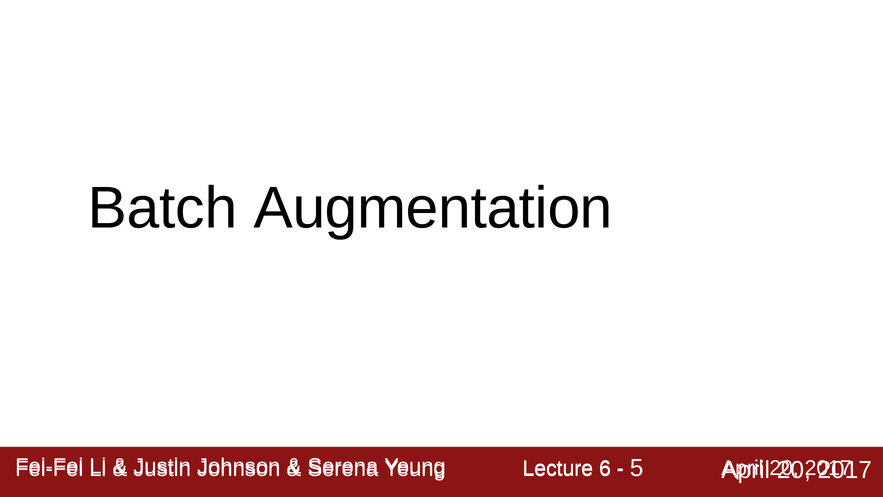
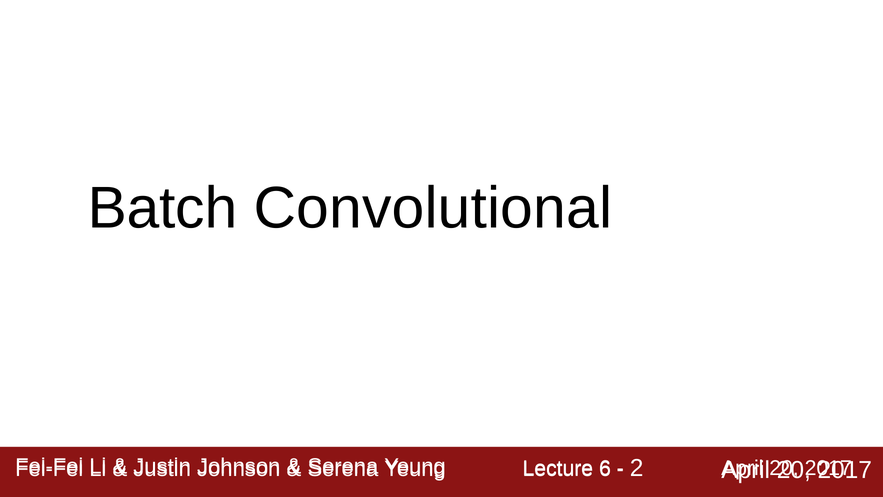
Augmentation: Augmentation -> Convolutional
5: 5 -> 2
